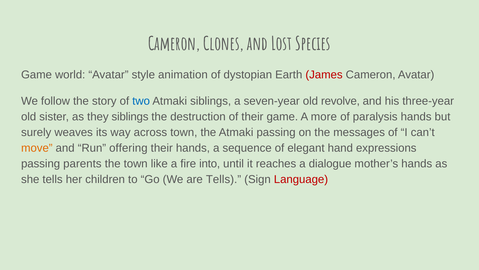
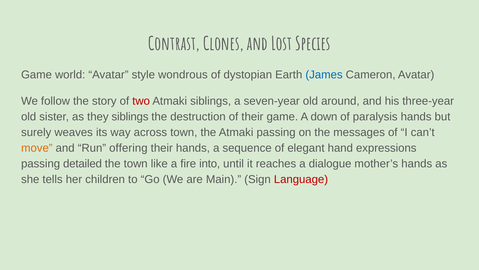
Cameron at (174, 44): Cameron -> Contrast
animation: animation -> wondrous
James colour: red -> blue
two colour: blue -> red
revolve: revolve -> around
more: more -> down
parents: parents -> detailed
are Tells: Tells -> Main
